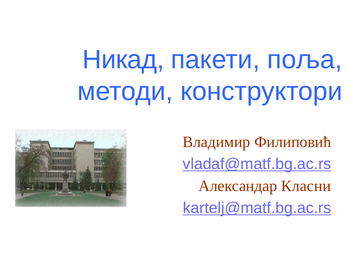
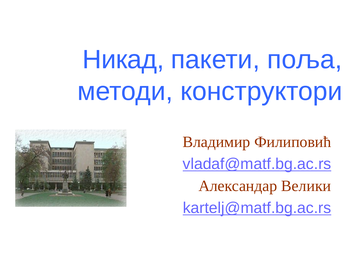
Класни: Класни -> Велики
